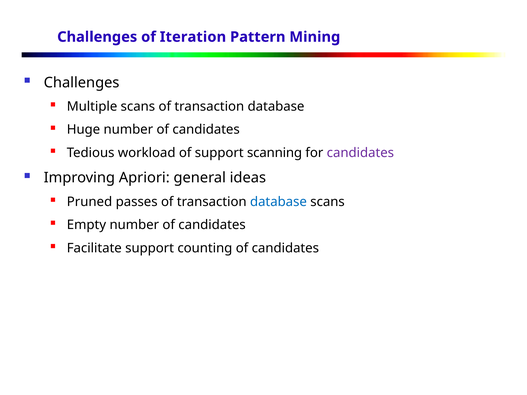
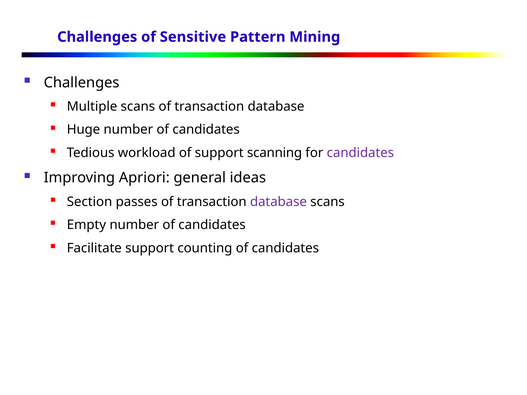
Iteration: Iteration -> Sensitive
Pruned: Pruned -> Section
database at (278, 202) colour: blue -> purple
